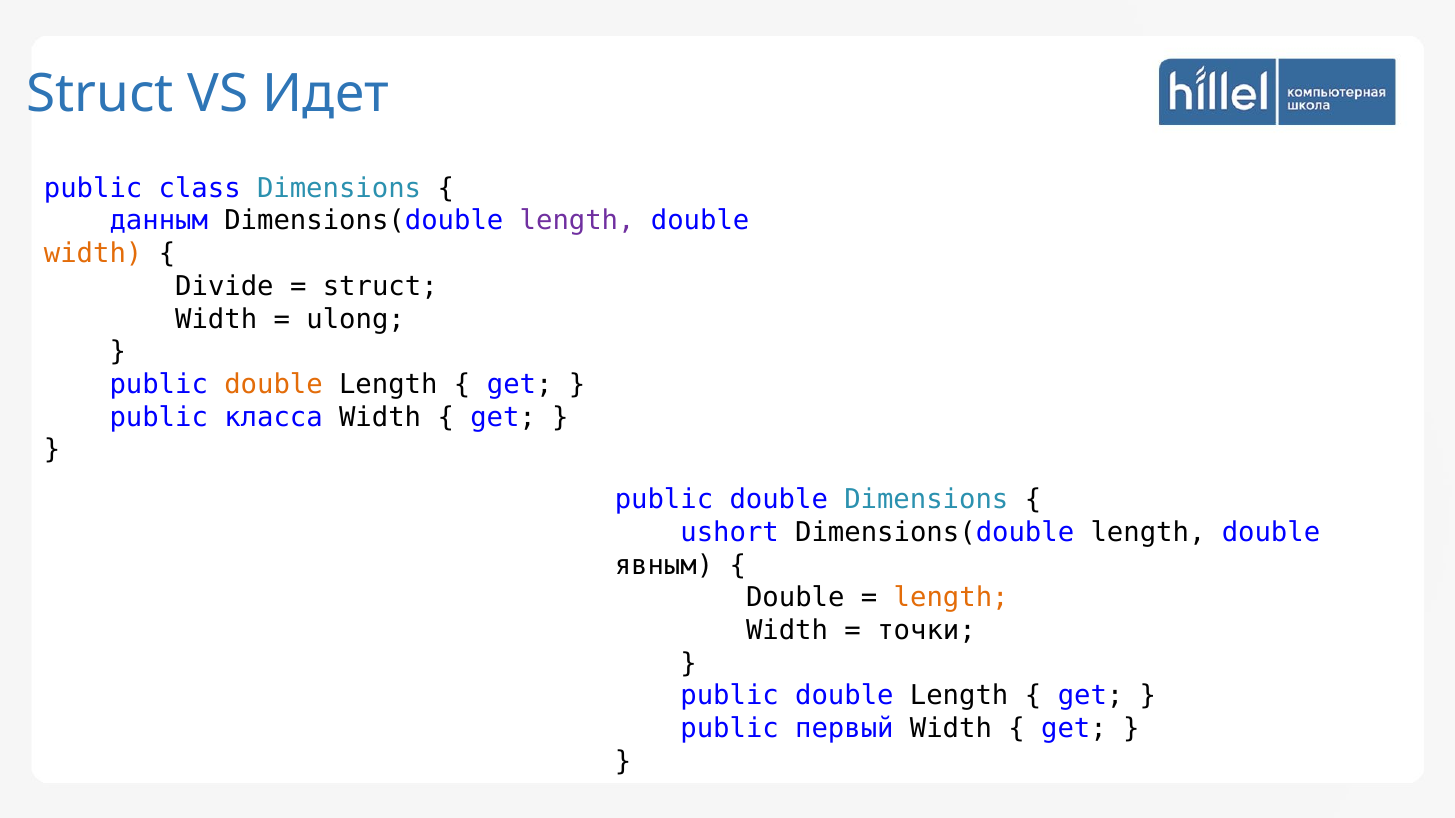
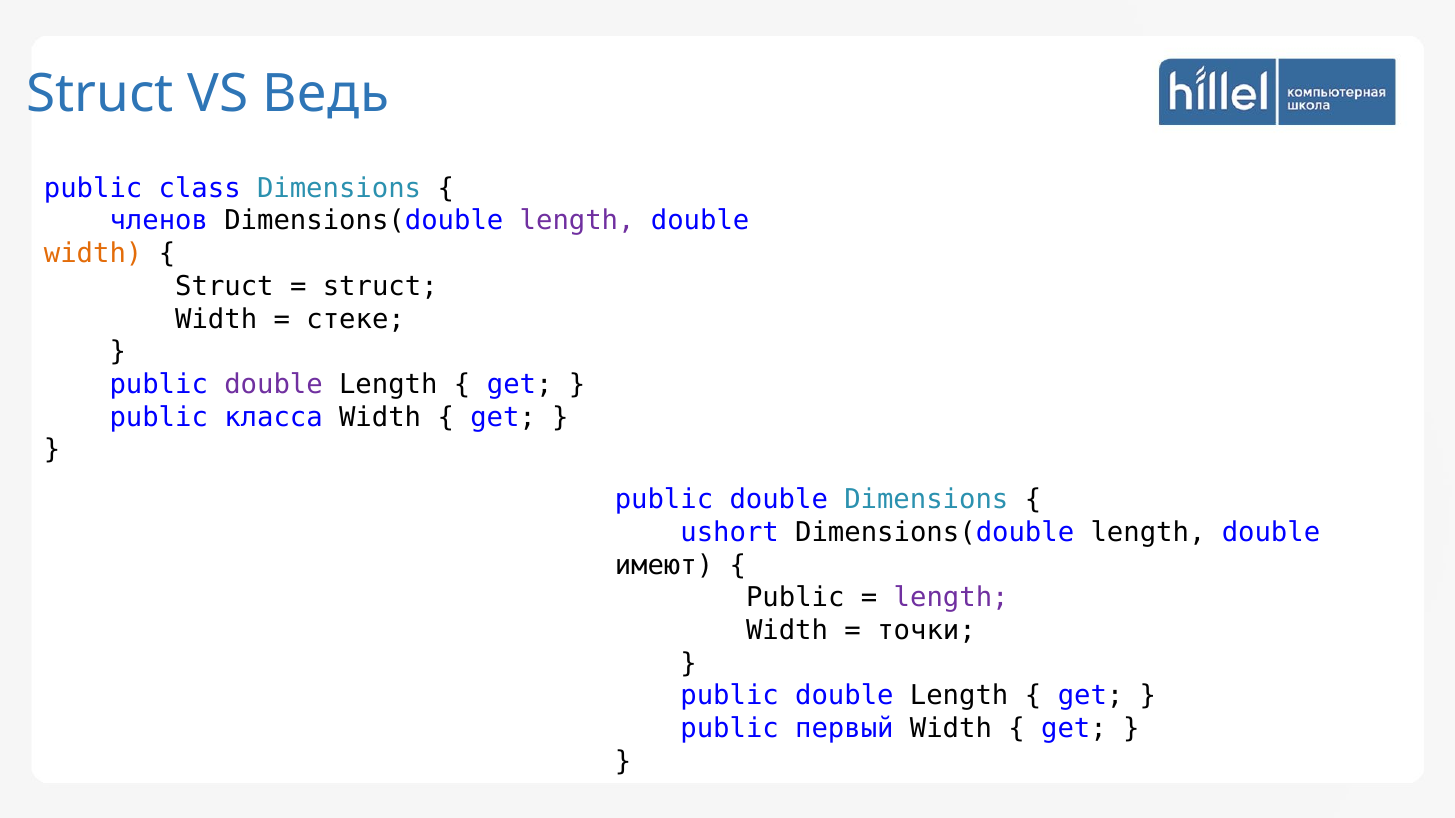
Идет: Идет -> Ведь
данным: данным -> членов
Divide at (224, 287): Divide -> Struct
ulong: ulong -> стеке
double at (274, 385) colour: orange -> purple
явным: явным -> имеют
Double at (795, 598): Double -> Public
length at (951, 598) colour: orange -> purple
